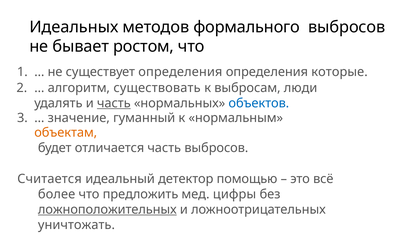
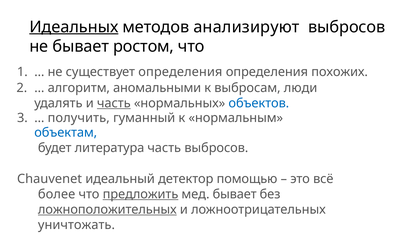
Идеальных underline: none -> present
формального: формального -> анализируют
которые: которые -> похожих
существовать: существовать -> аномальными
значение: значение -> получить
объектам colour: orange -> blue
отличается: отличается -> литература
Считается: Считается -> Chauvenet
предложить underline: none -> present
мед цифры: цифры -> бывает
